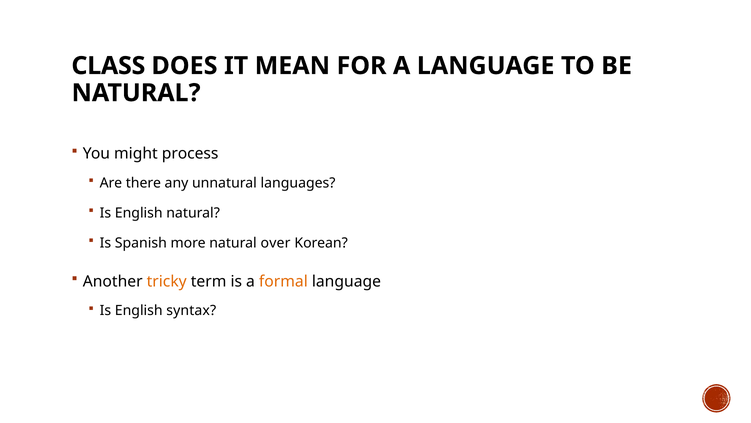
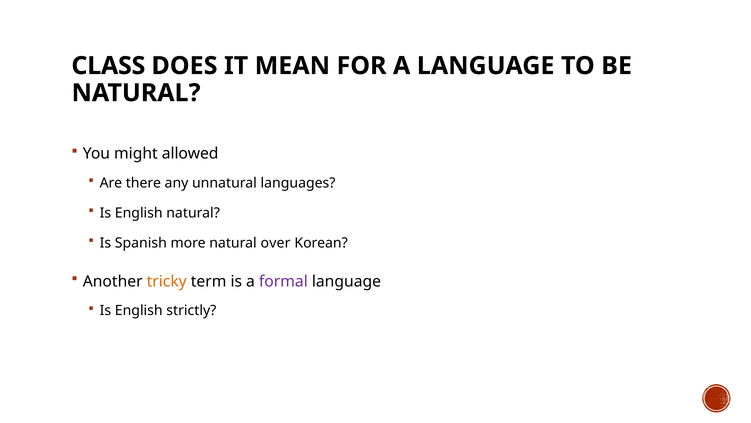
process: process -> allowed
formal colour: orange -> purple
syntax: syntax -> strictly
